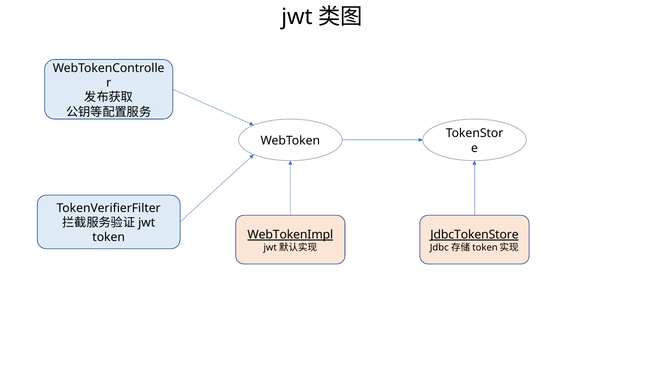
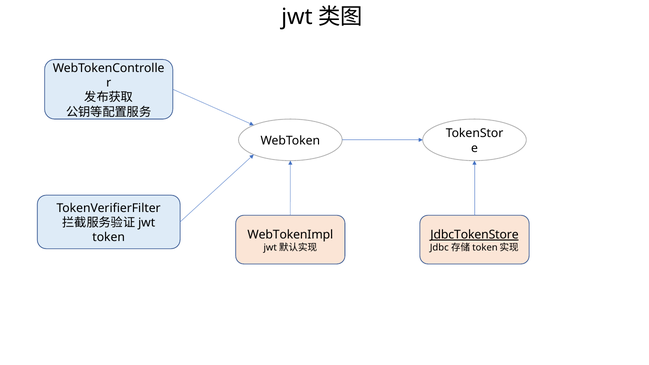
WebTokenImpl underline: present -> none
